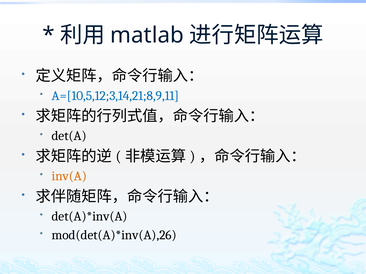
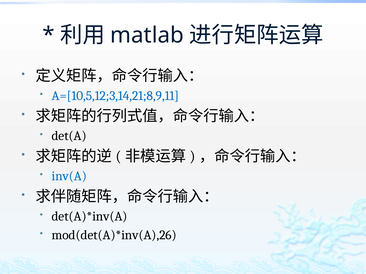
inv(A colour: orange -> blue
